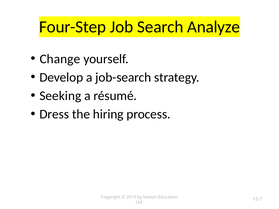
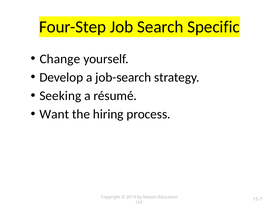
Analyze: Analyze -> Specific
Dress: Dress -> Want
